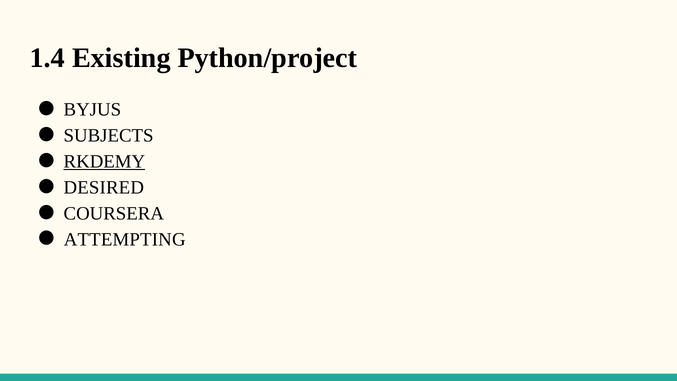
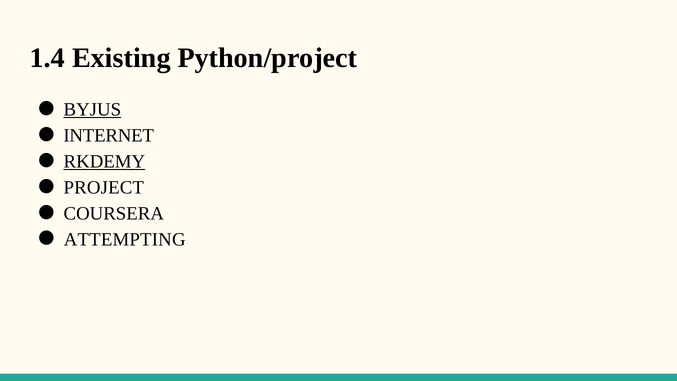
BYJUS underline: none -> present
SUBJECTS: SUBJECTS -> INTERNET
DESIRED: DESIRED -> PROJECT
